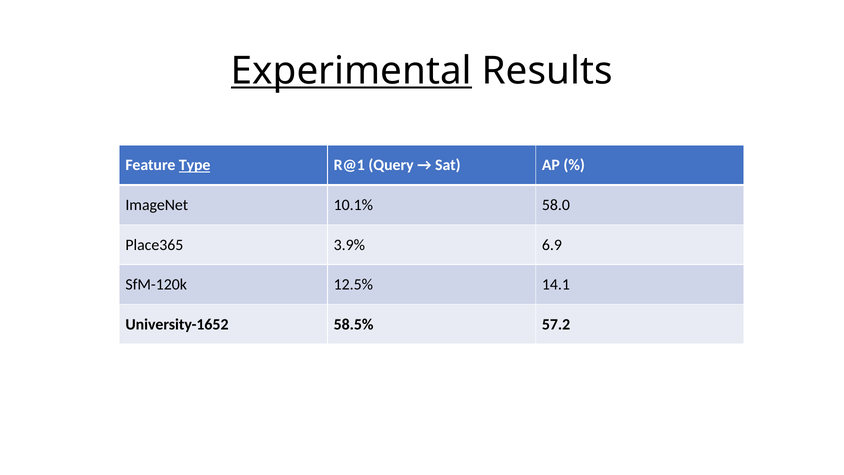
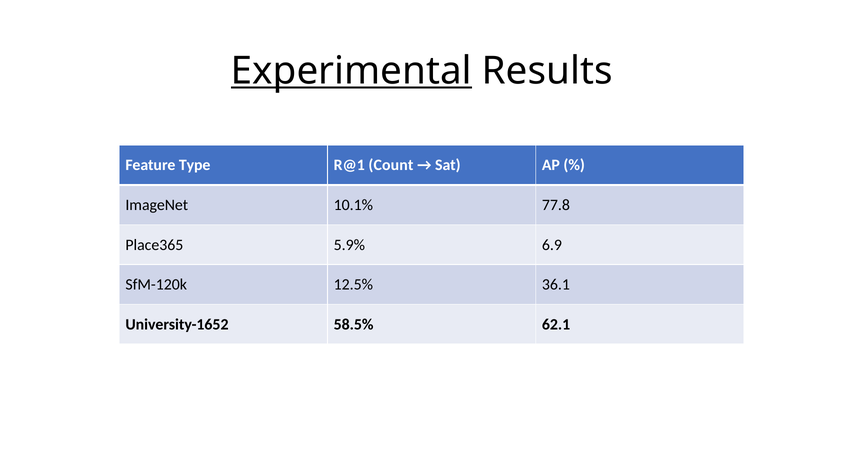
Type underline: present -> none
Query: Query -> Count
58.0: 58.0 -> 77.8
3.9%: 3.9% -> 5.9%
14.1: 14.1 -> 36.1
57.2: 57.2 -> 62.1
